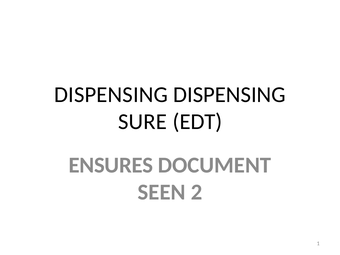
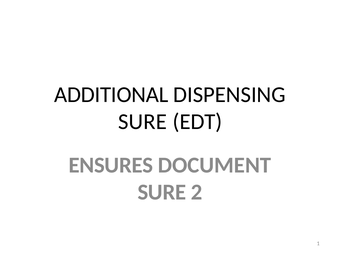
DISPENSING at (111, 95): DISPENSING -> ADDITIONAL
SEEN at (162, 192): SEEN -> SURE
